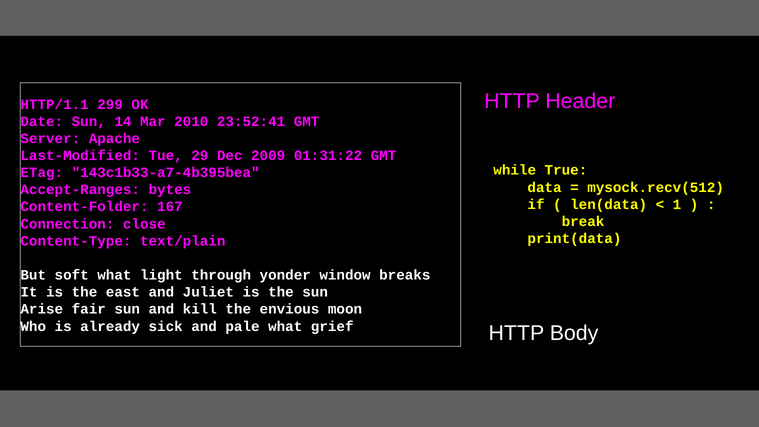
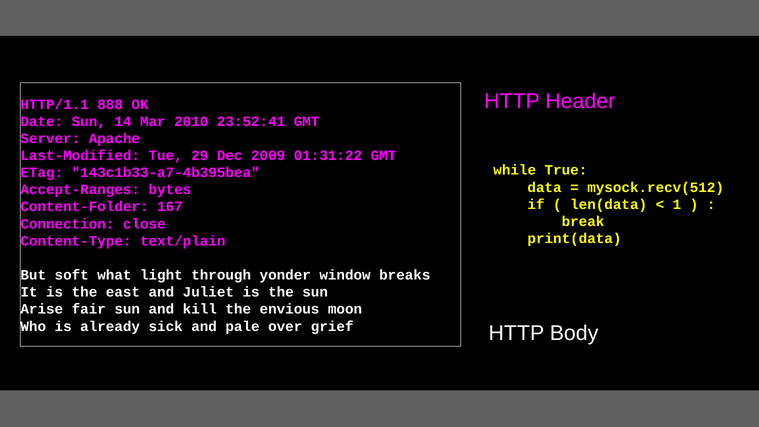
299: 299 -> 888
pale what: what -> over
